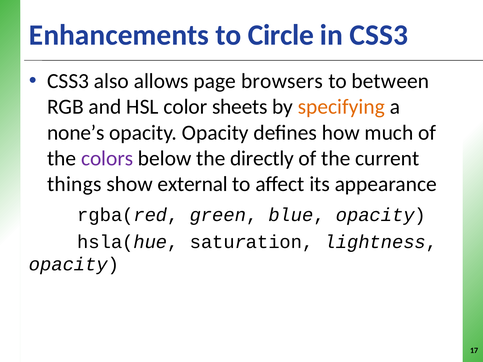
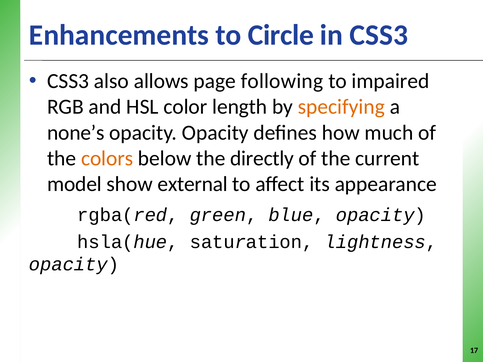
browsers: browsers -> following
between: between -> impaired
sheets: sheets -> length
colors colour: purple -> orange
things: things -> model
